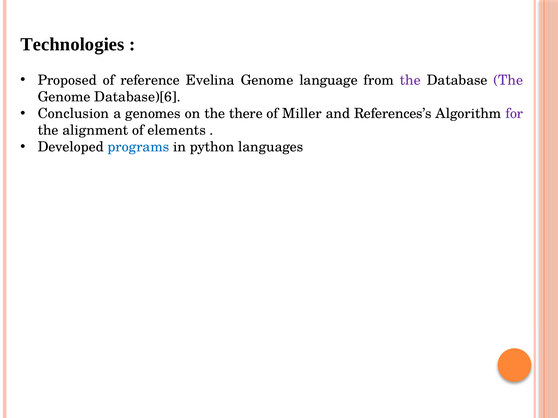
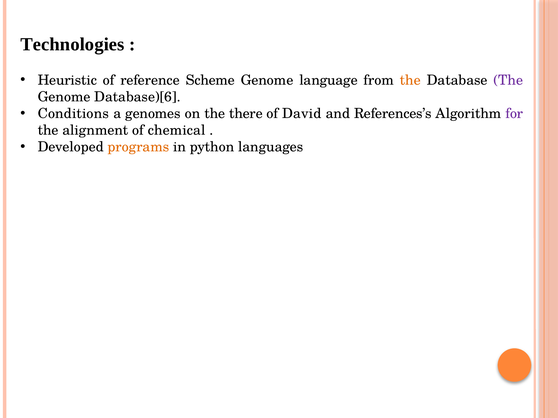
Proposed: Proposed -> Heuristic
Evelina: Evelina -> Scheme
the at (410, 80) colour: purple -> orange
Conclusion: Conclusion -> Conditions
Miller: Miller -> David
elements: elements -> chemical
programs colour: blue -> orange
